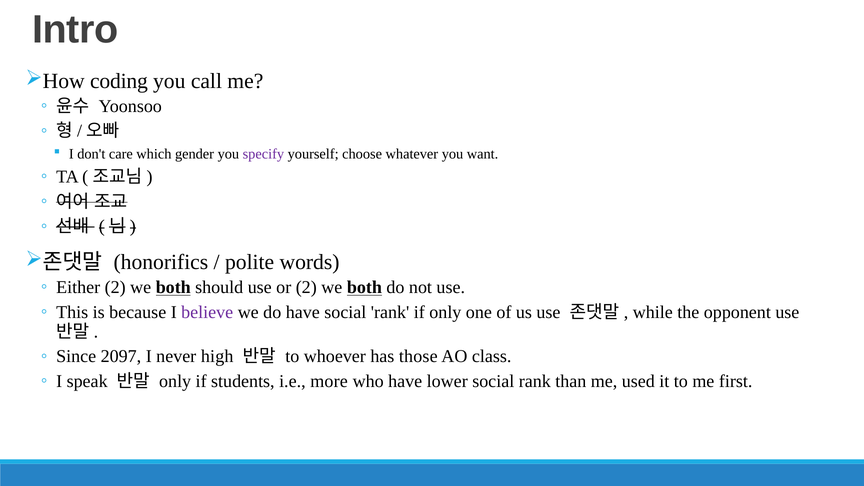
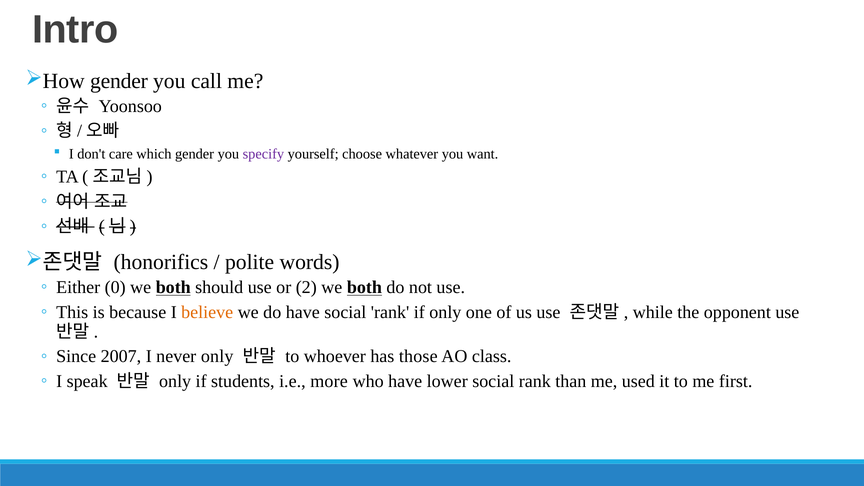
coding at (119, 81): coding -> gender
Either 2: 2 -> 0
believe colour: purple -> orange
2097: 2097 -> 2007
never high: high -> only
